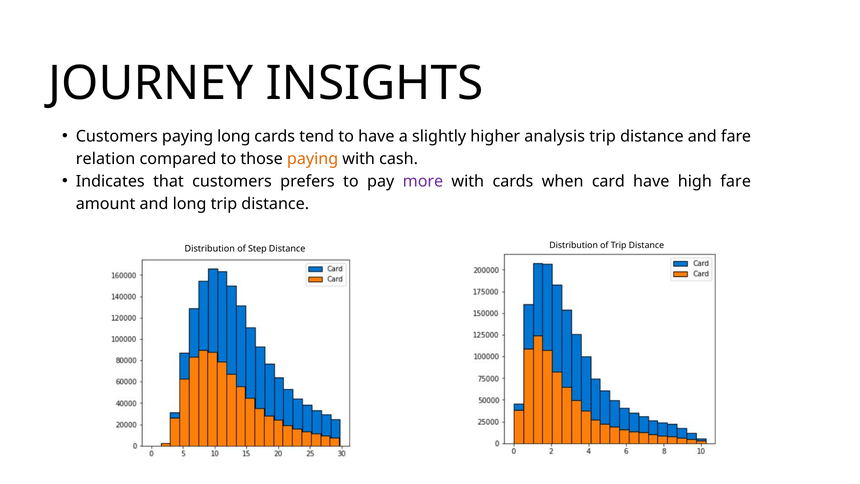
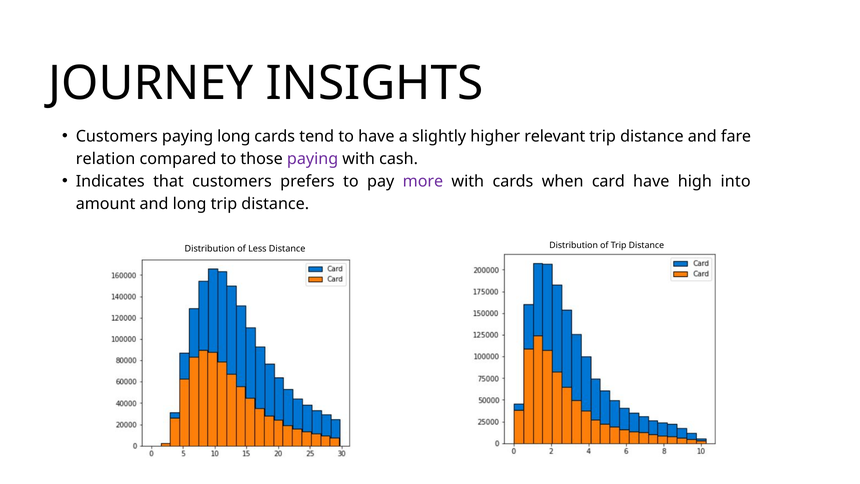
analysis: analysis -> relevant
paying at (313, 159) colour: orange -> purple
high fare: fare -> into
Step: Step -> Less
